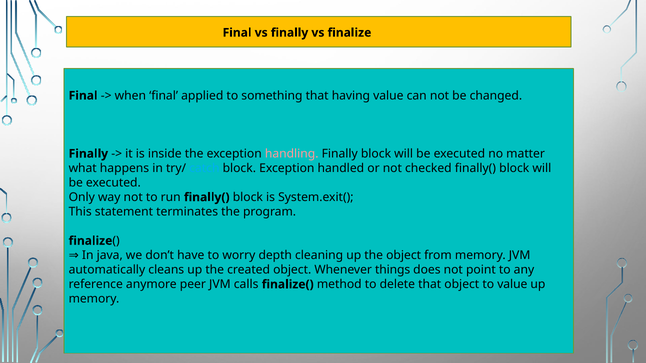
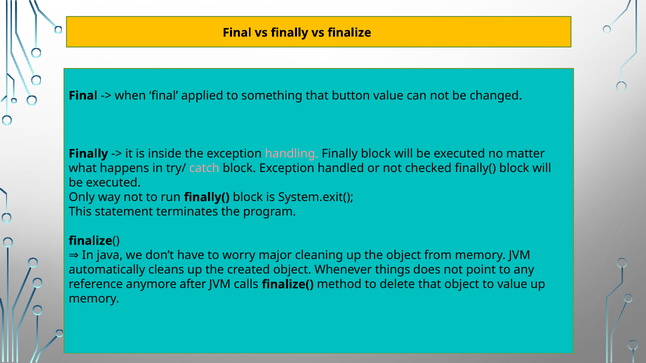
having: having -> button
catch colour: light blue -> pink
depth: depth -> major
peer: peer -> after
